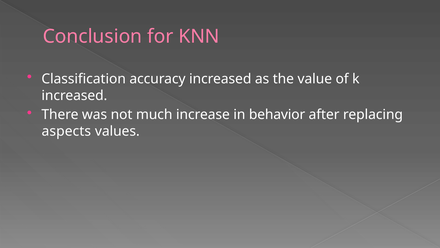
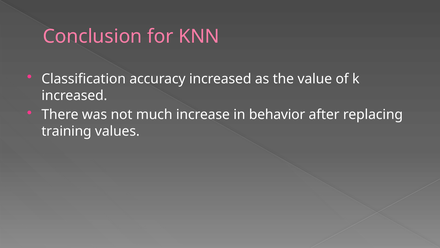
aspects: aspects -> training
